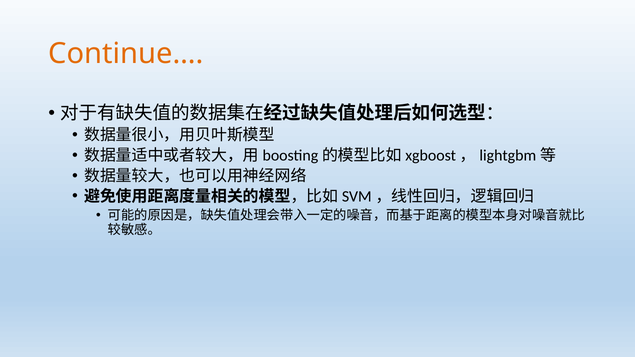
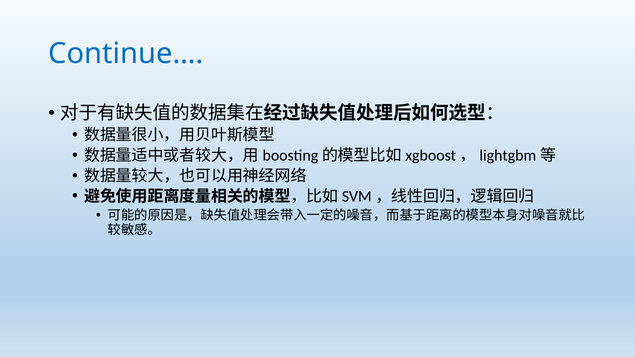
Continue… colour: orange -> blue
